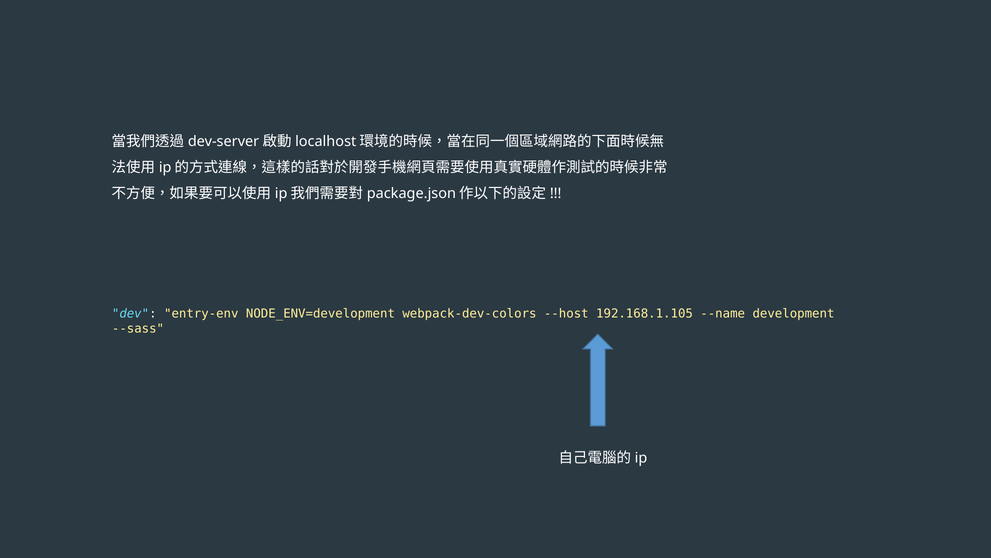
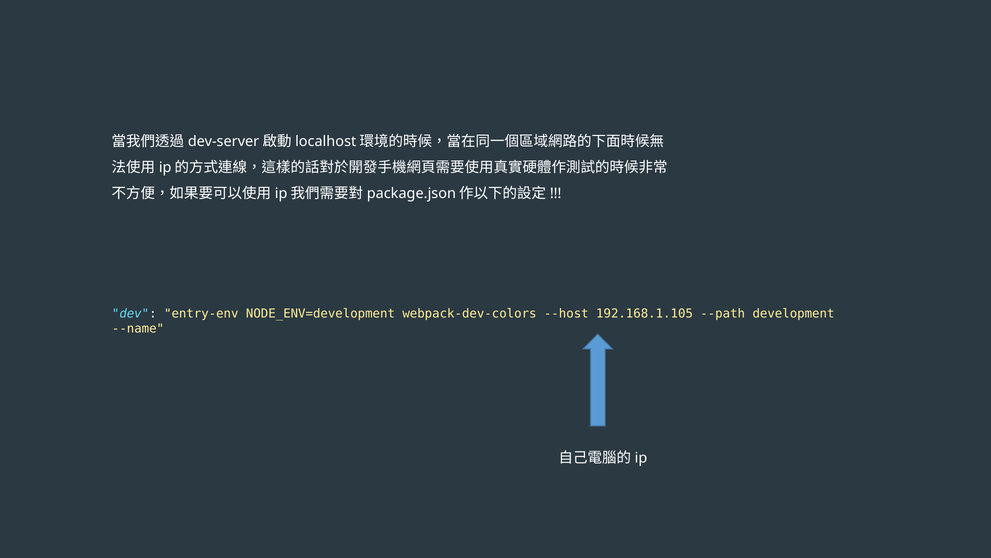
--name: --name -> --path
--sass: --sass -> --name
